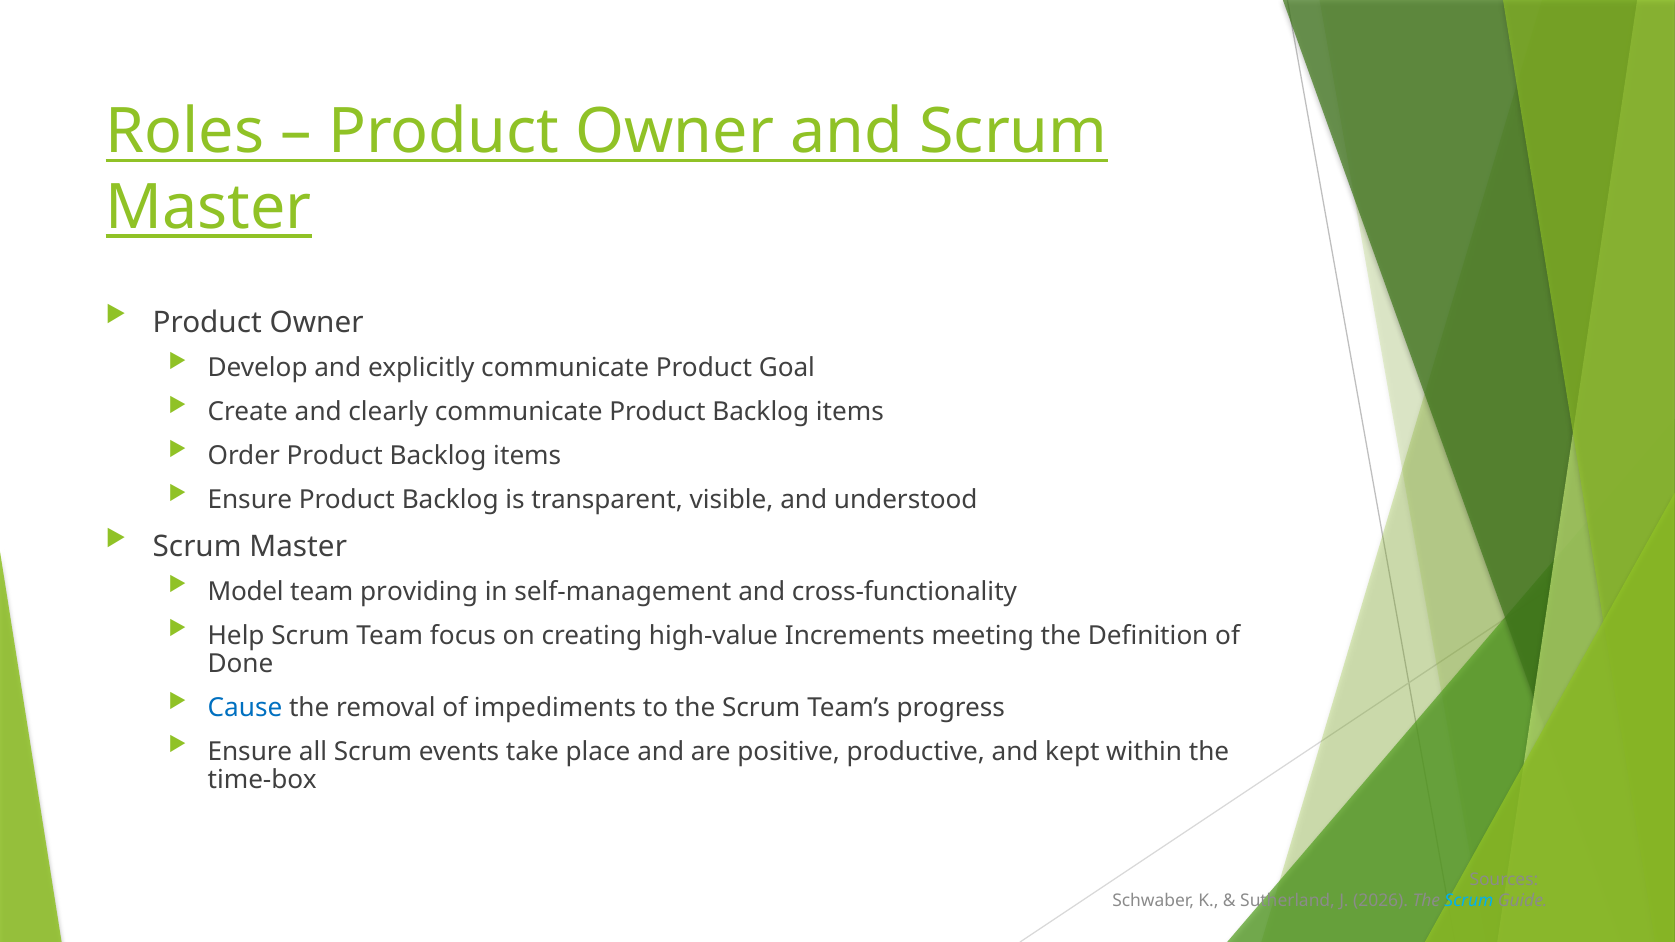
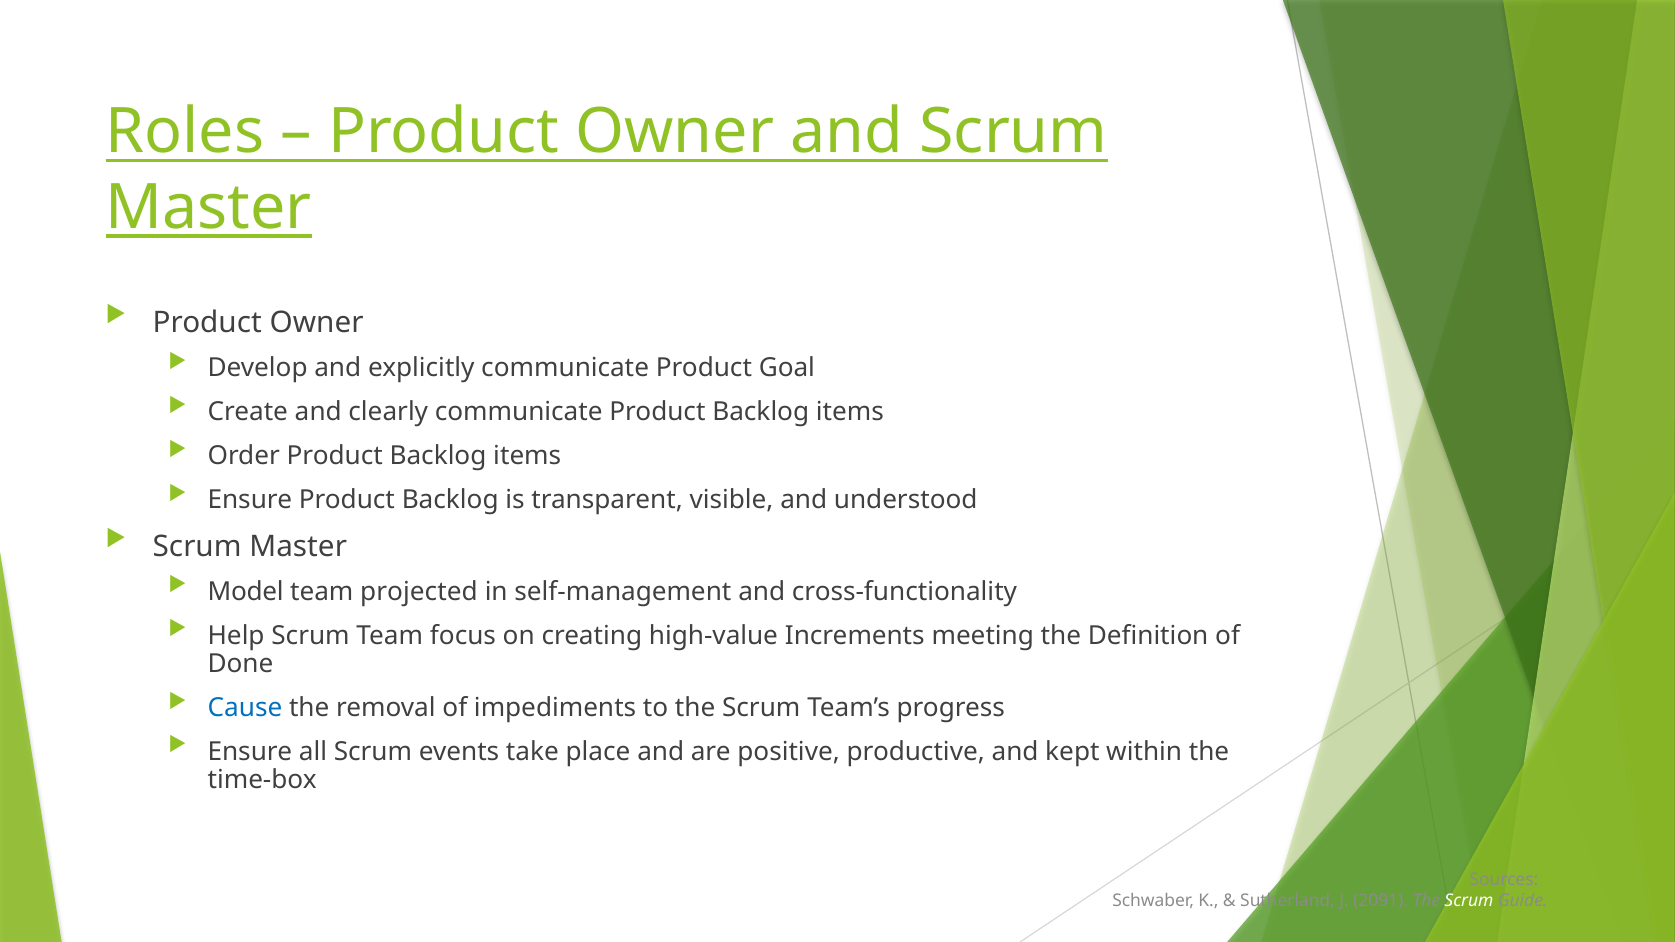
providing: providing -> projected
2026: 2026 -> 2091
Scrum at (1469, 901) colour: light blue -> white
